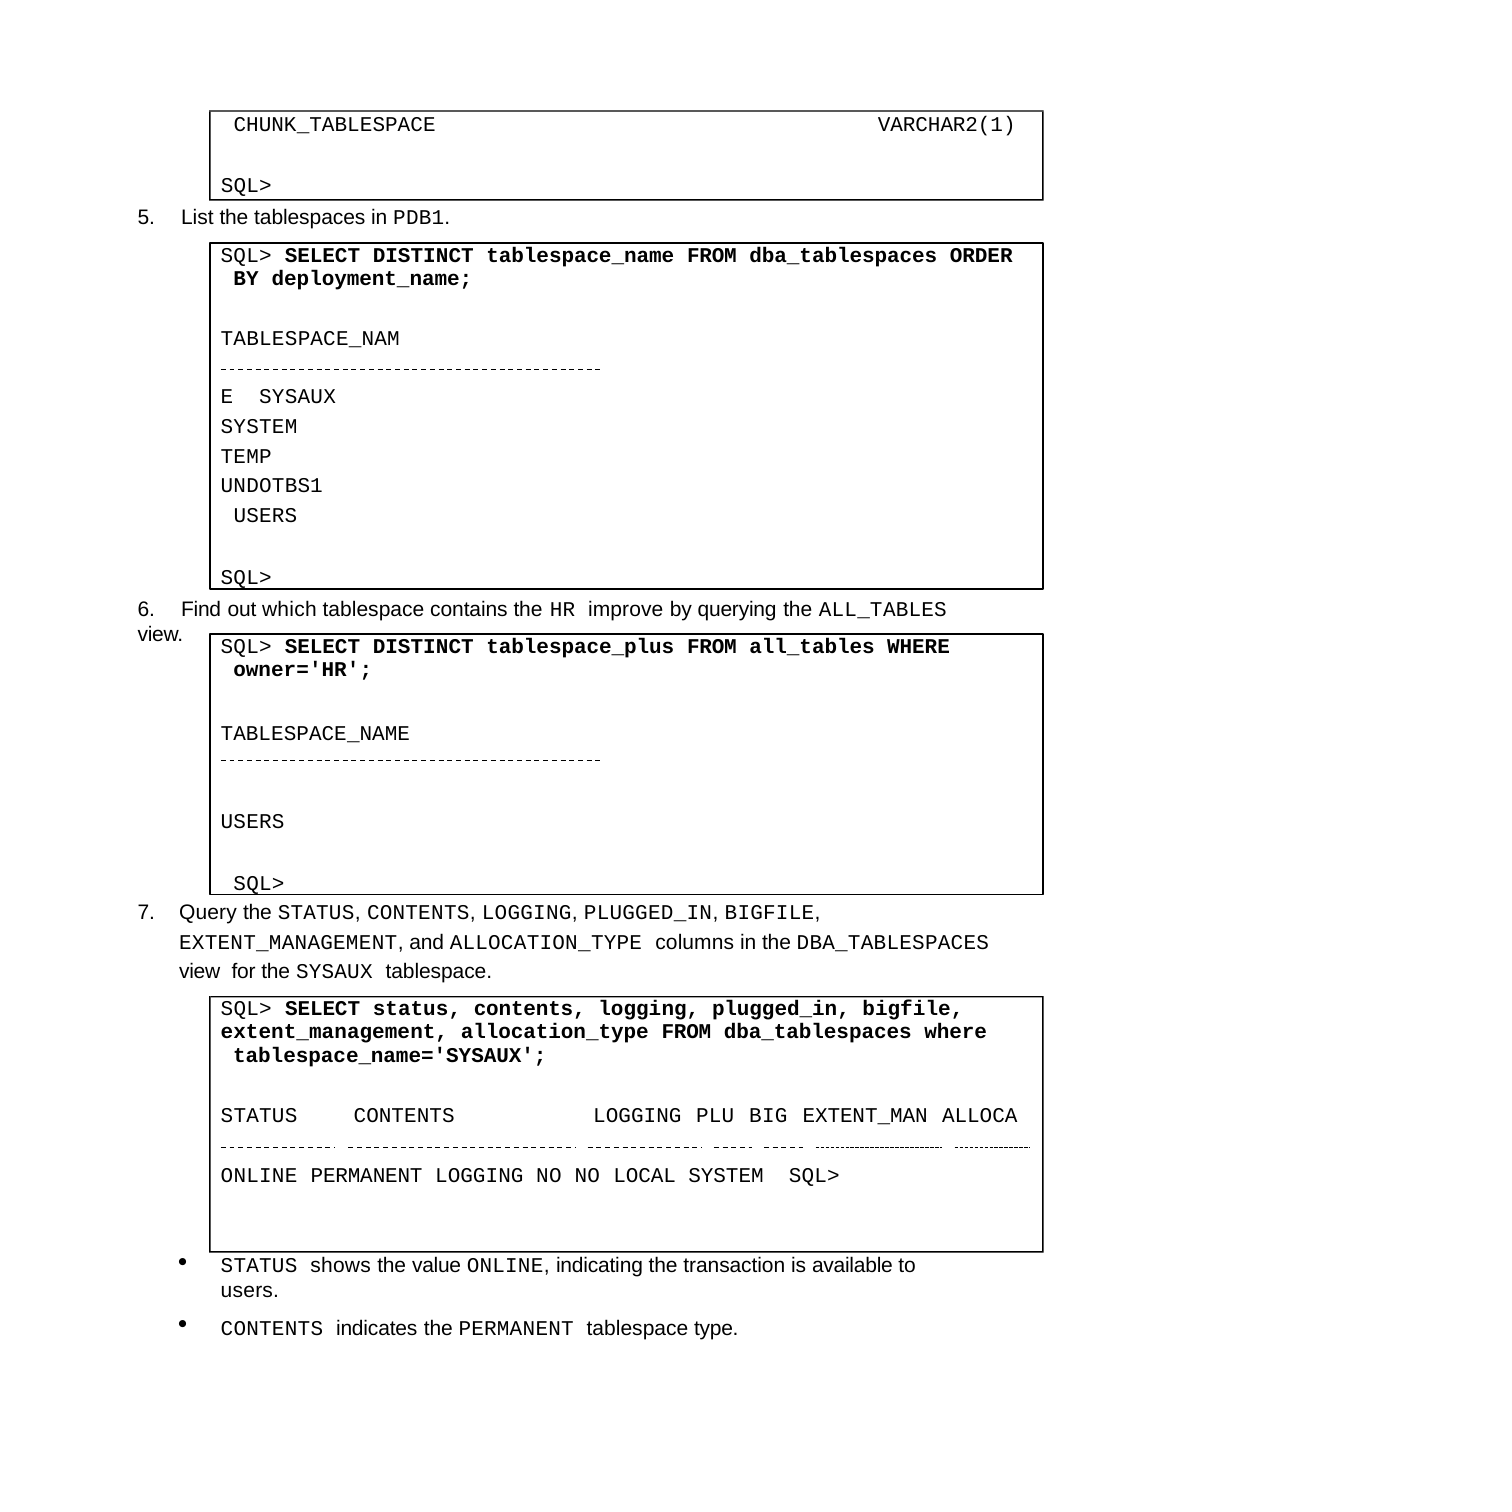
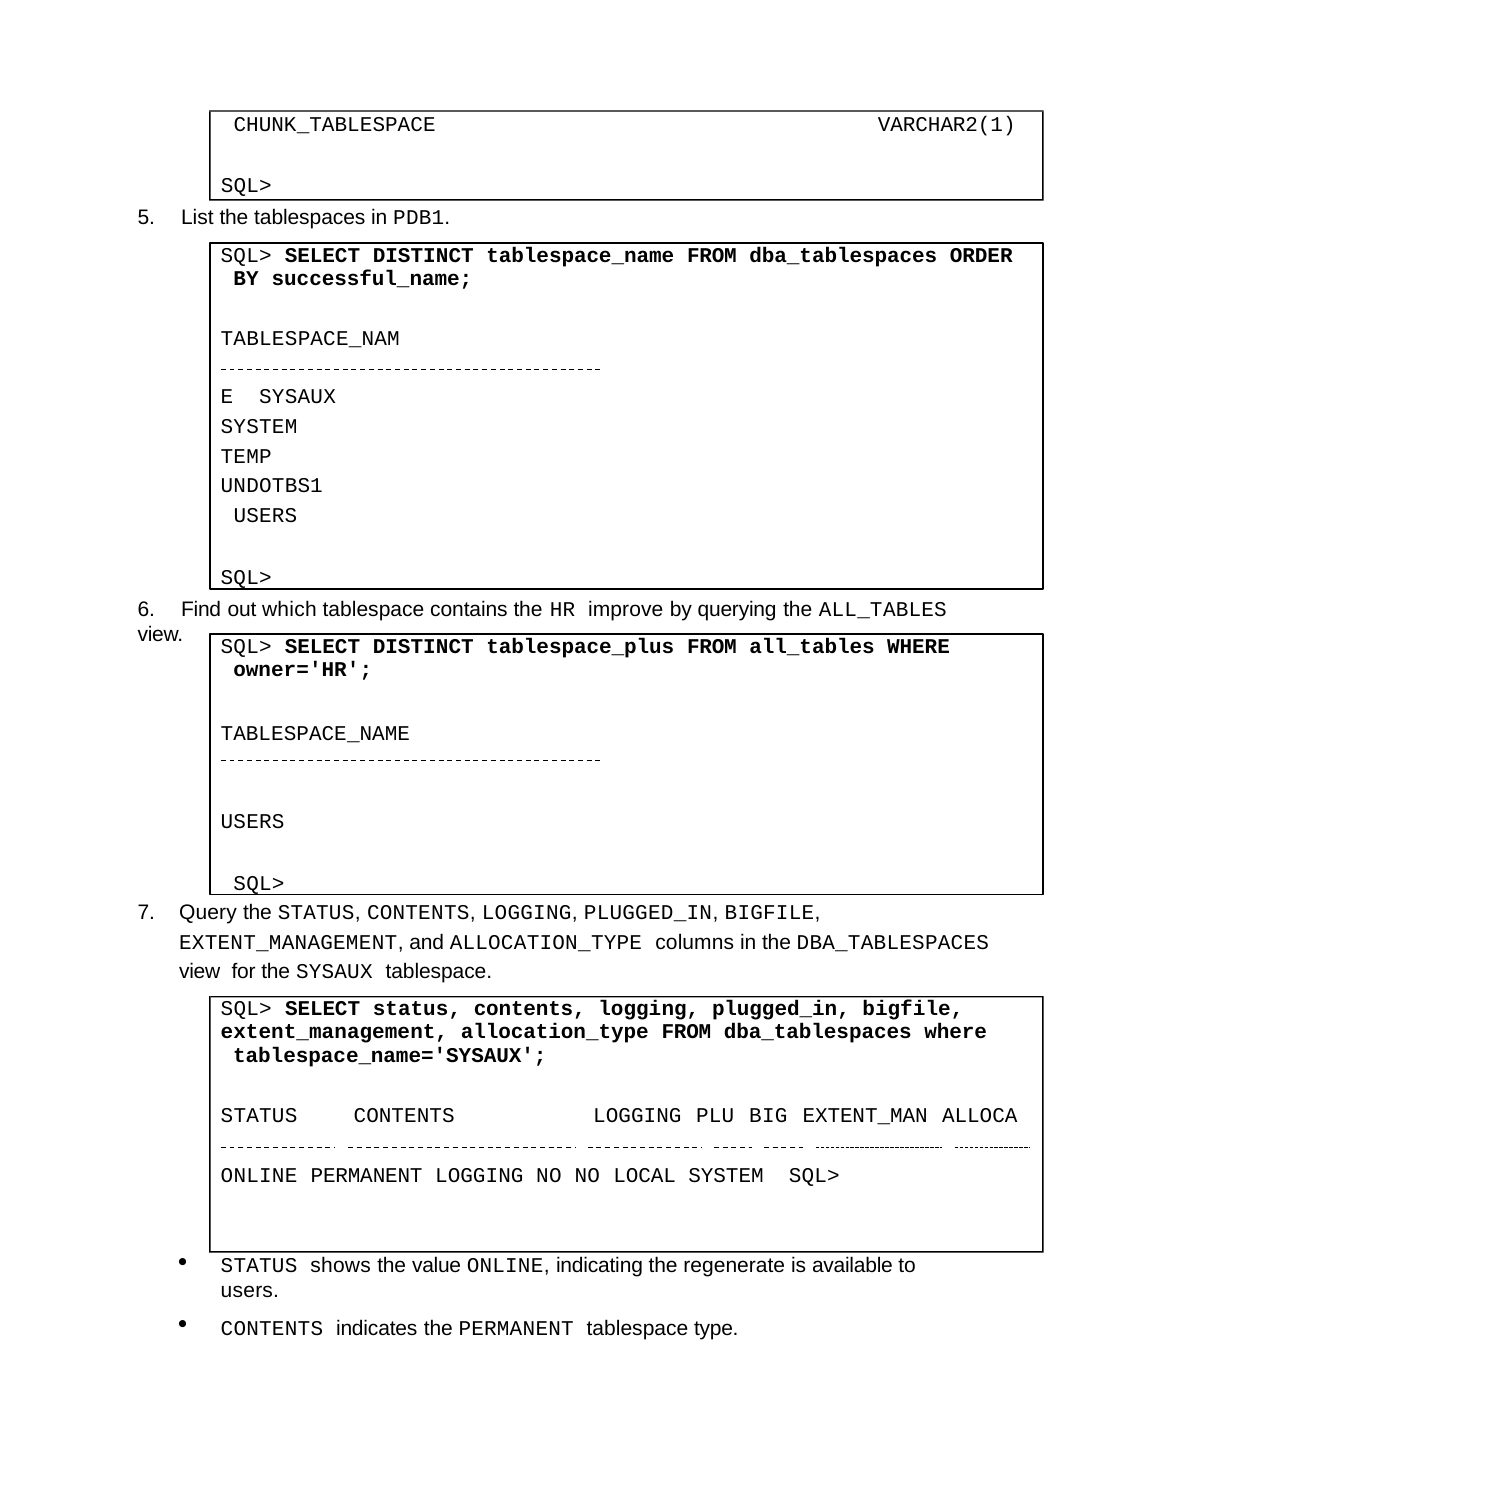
deployment_name: deployment_name -> successful_name
transaction: transaction -> regenerate
